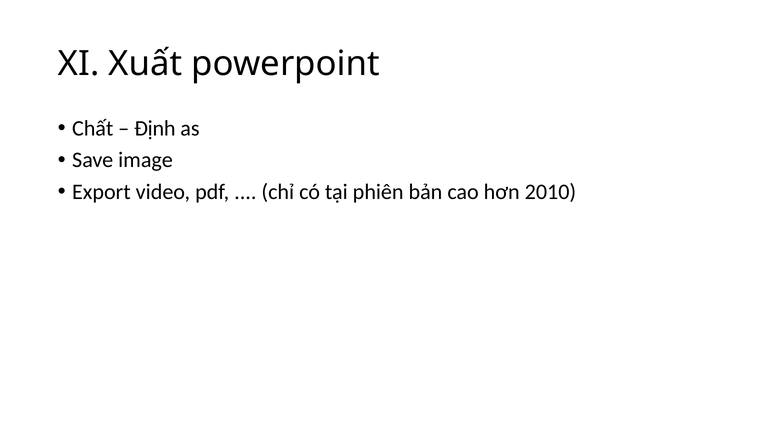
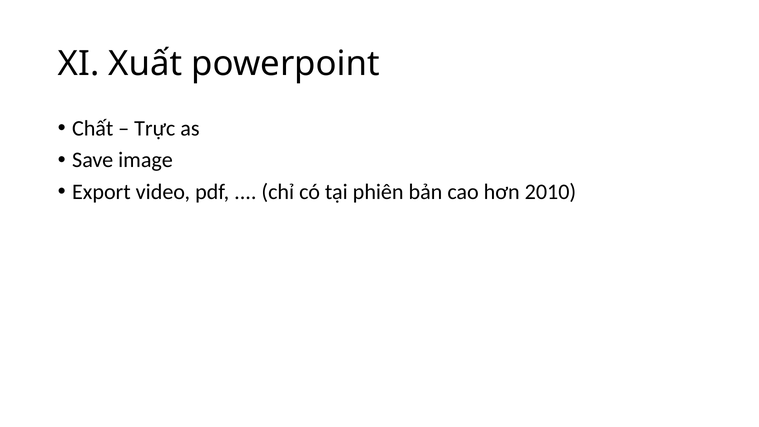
Định: Định -> Trực
